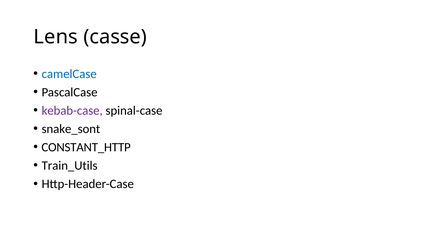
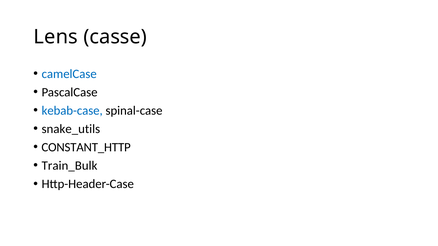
kebab-case colour: purple -> blue
snake_sont: snake_sont -> snake_utils
Train_Utils: Train_Utils -> Train_Bulk
